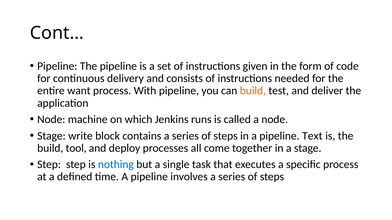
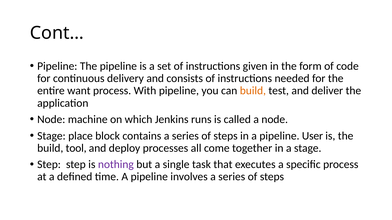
write: write -> place
Text: Text -> User
nothing colour: blue -> purple
